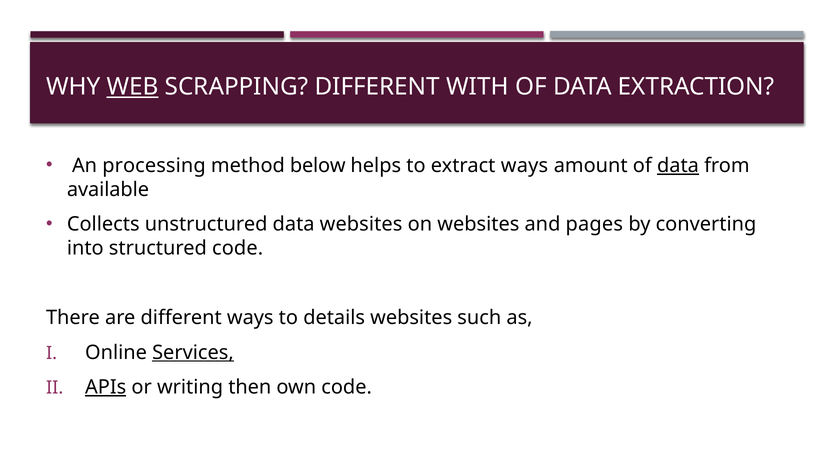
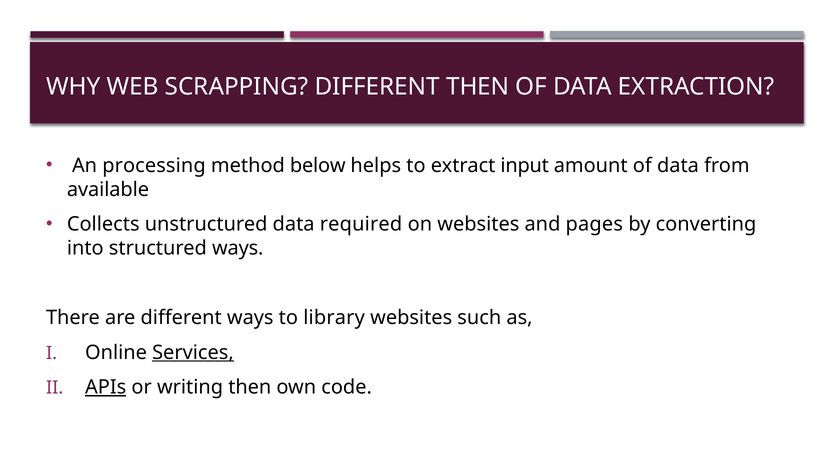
WEB underline: present -> none
DIFFERENT WITH: WITH -> THEN
extract ways: ways -> input
data at (678, 166) underline: present -> none
data websites: websites -> required
structured code: code -> ways
details: details -> library
